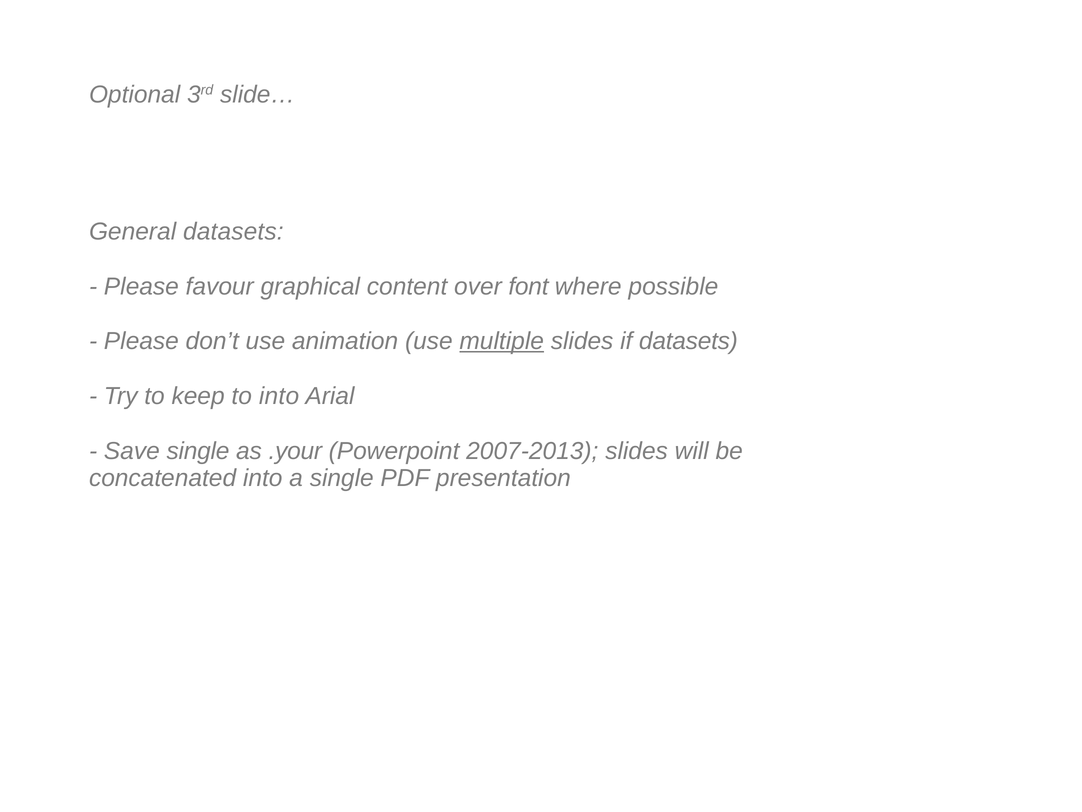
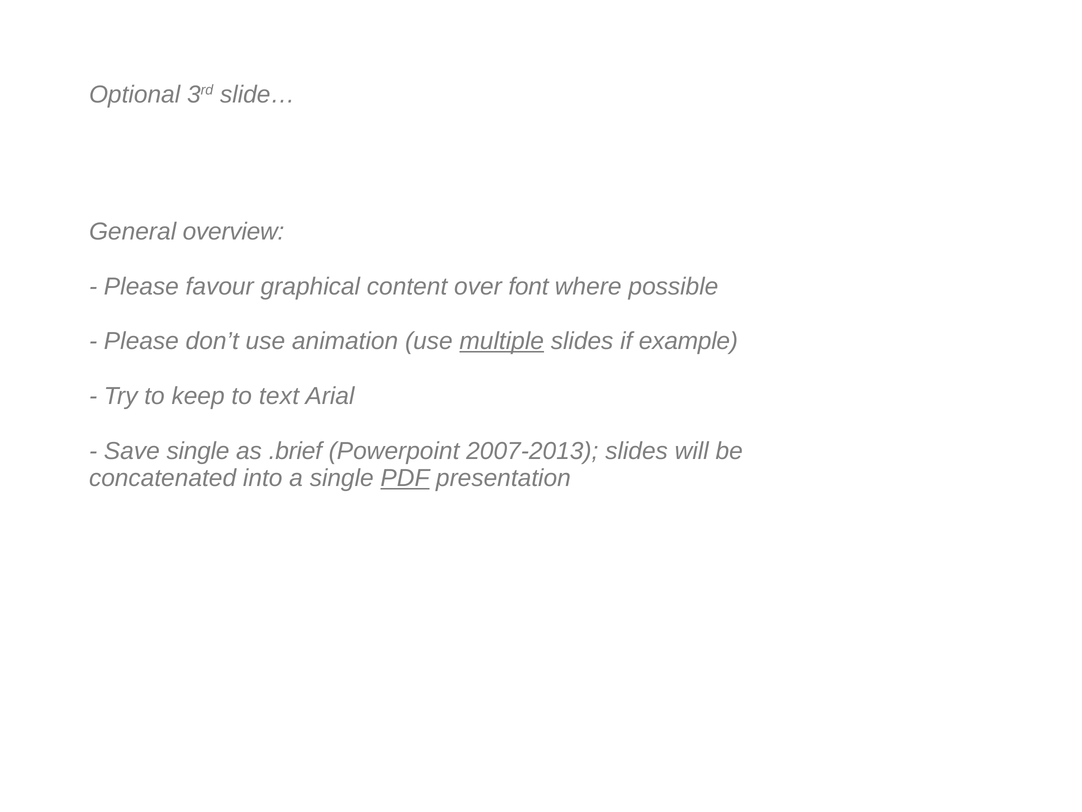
General datasets: datasets -> overview
if datasets: datasets -> example
to into: into -> text
.your: .your -> .brief
PDF underline: none -> present
